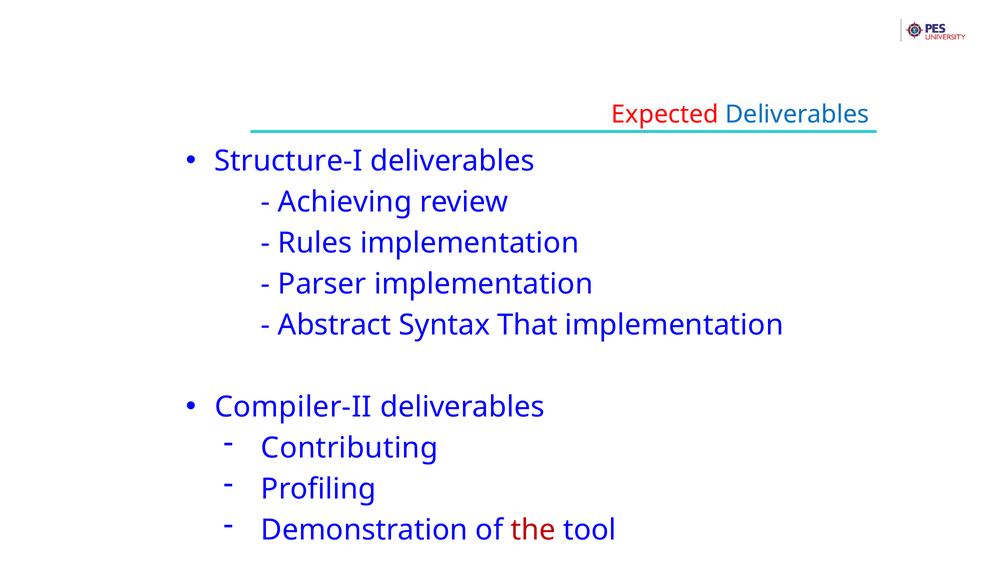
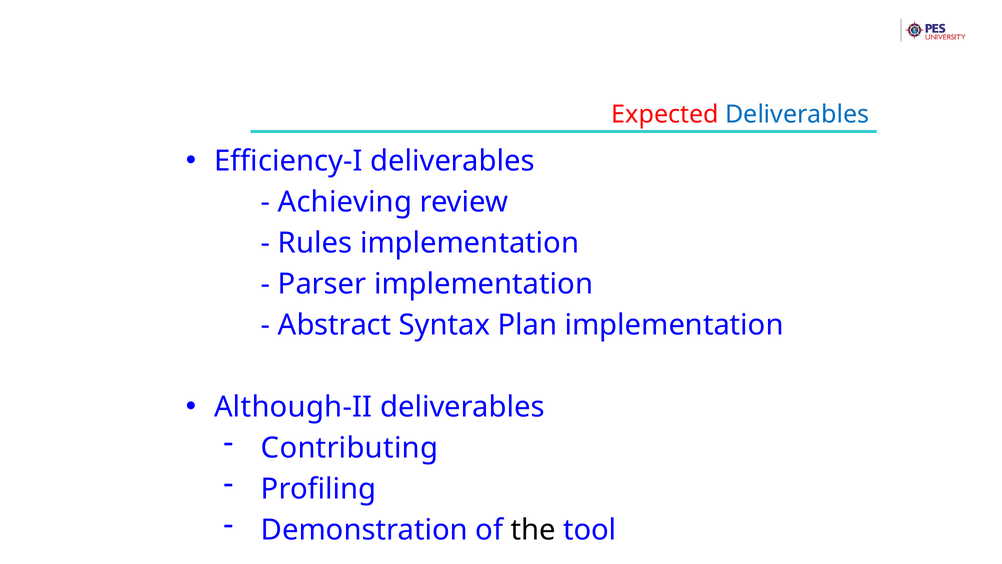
Structure-I: Structure-I -> Efficiency-I
That: That -> Plan
Compiler-II: Compiler-II -> Although-II
the colour: red -> black
